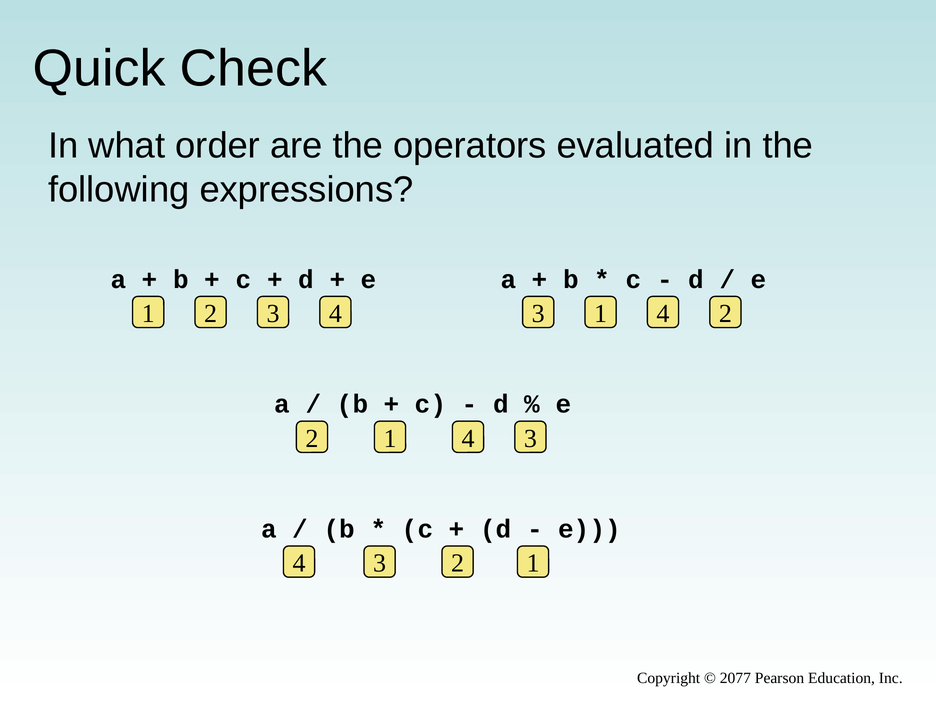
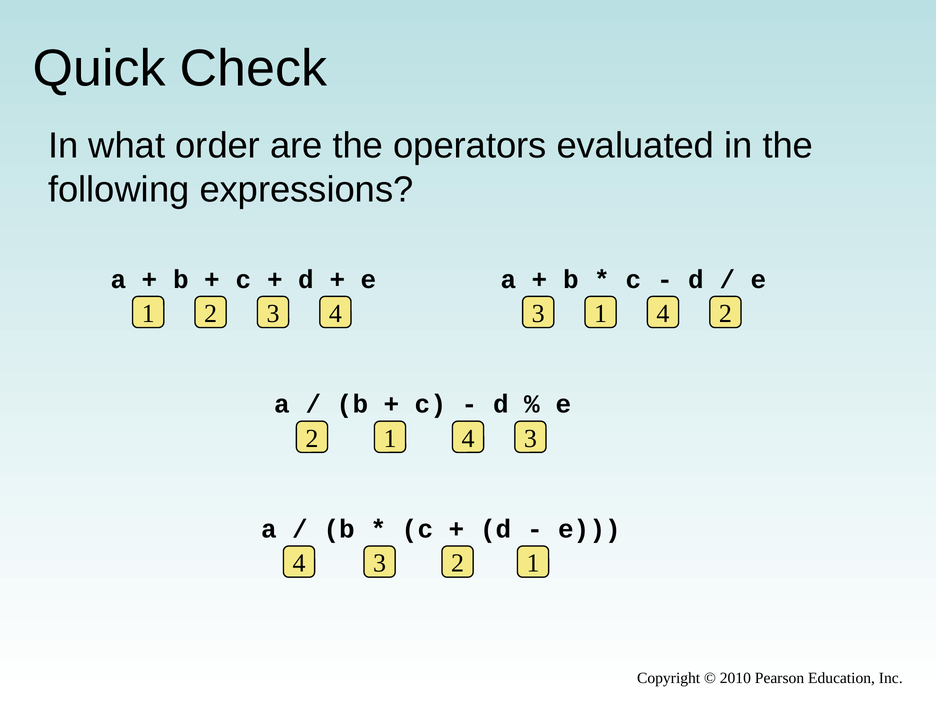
2077: 2077 -> 2010
